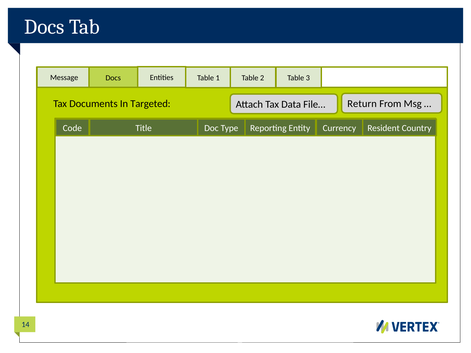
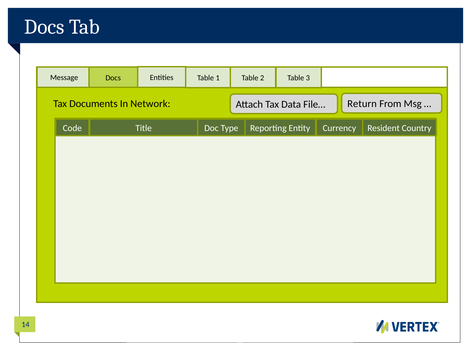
Targeted: Targeted -> Network
